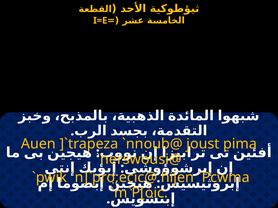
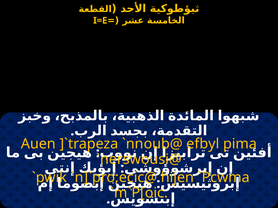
joust: joust -> efbyl
